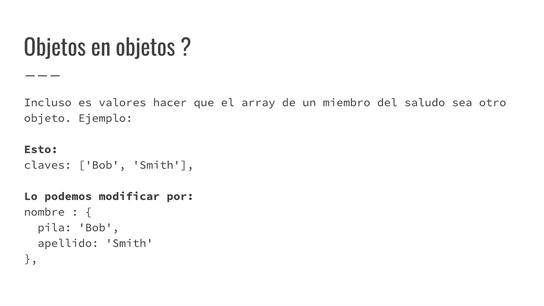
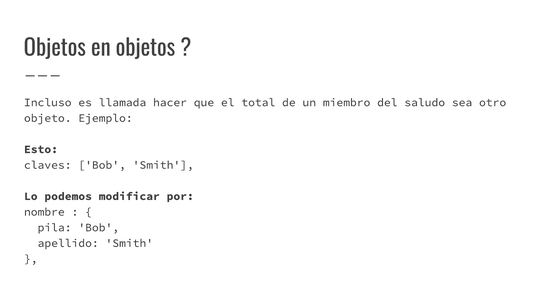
valores: valores -> llamada
array: array -> total
